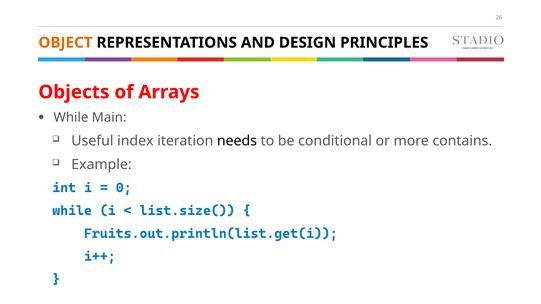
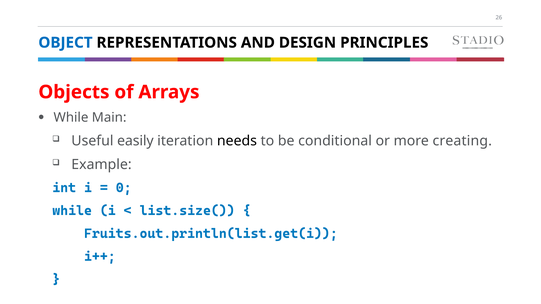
OBJECT colour: orange -> blue
index: index -> easily
contains: contains -> creating
